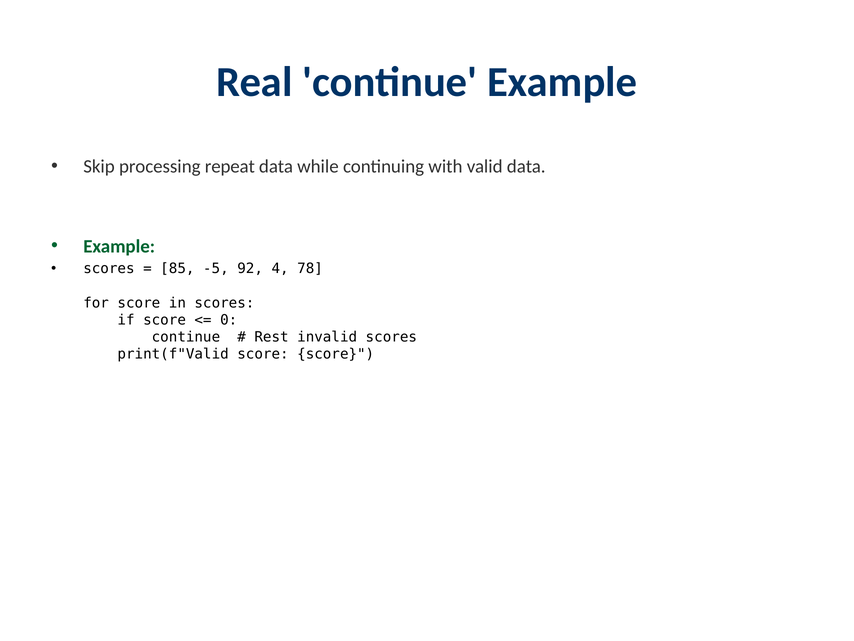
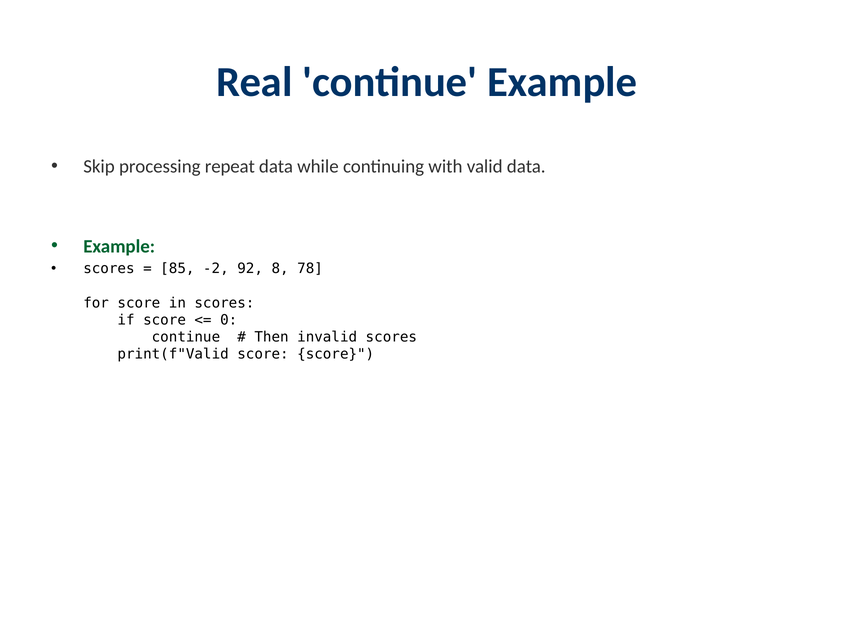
-5: -5 -> -2
4: 4 -> 8
Rest: Rest -> Then
